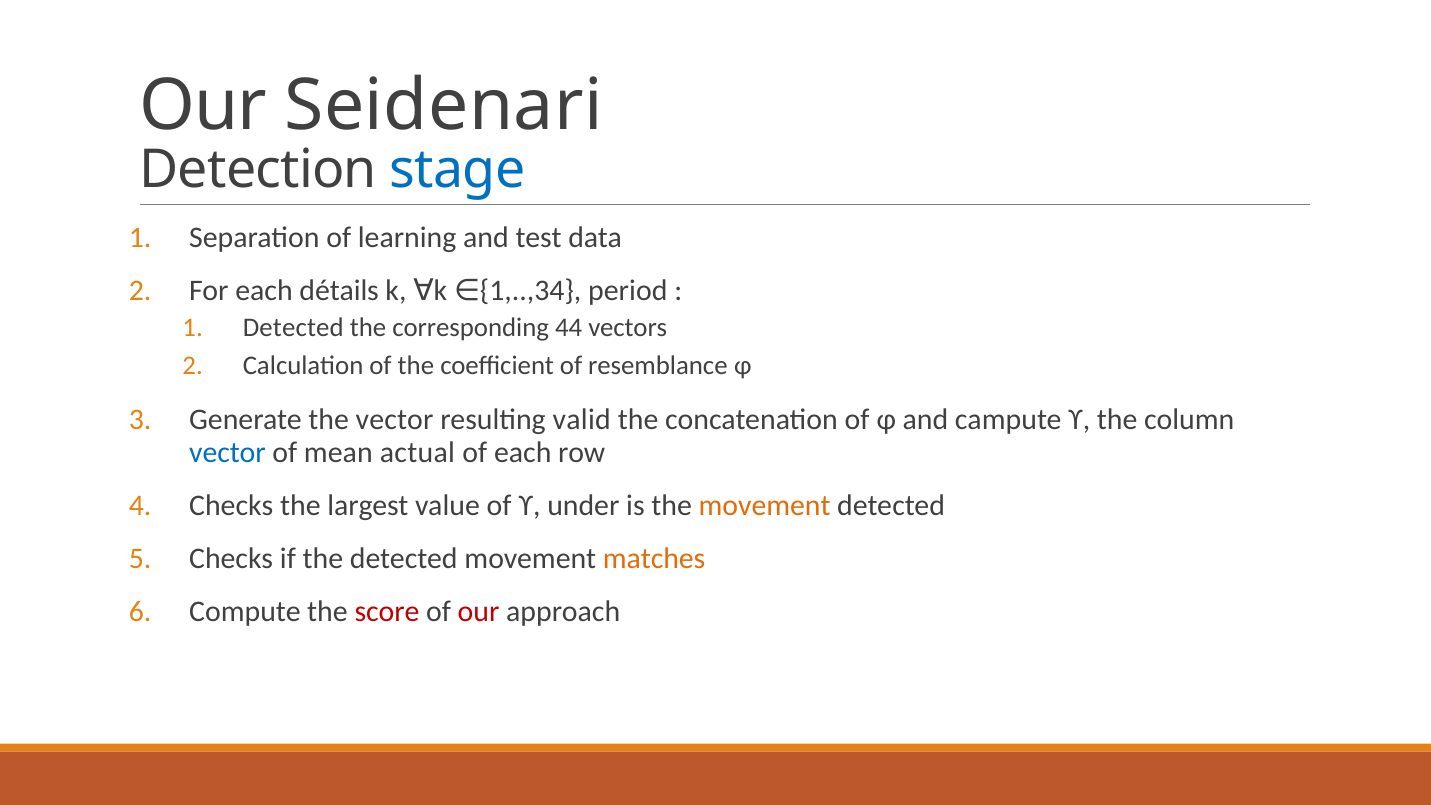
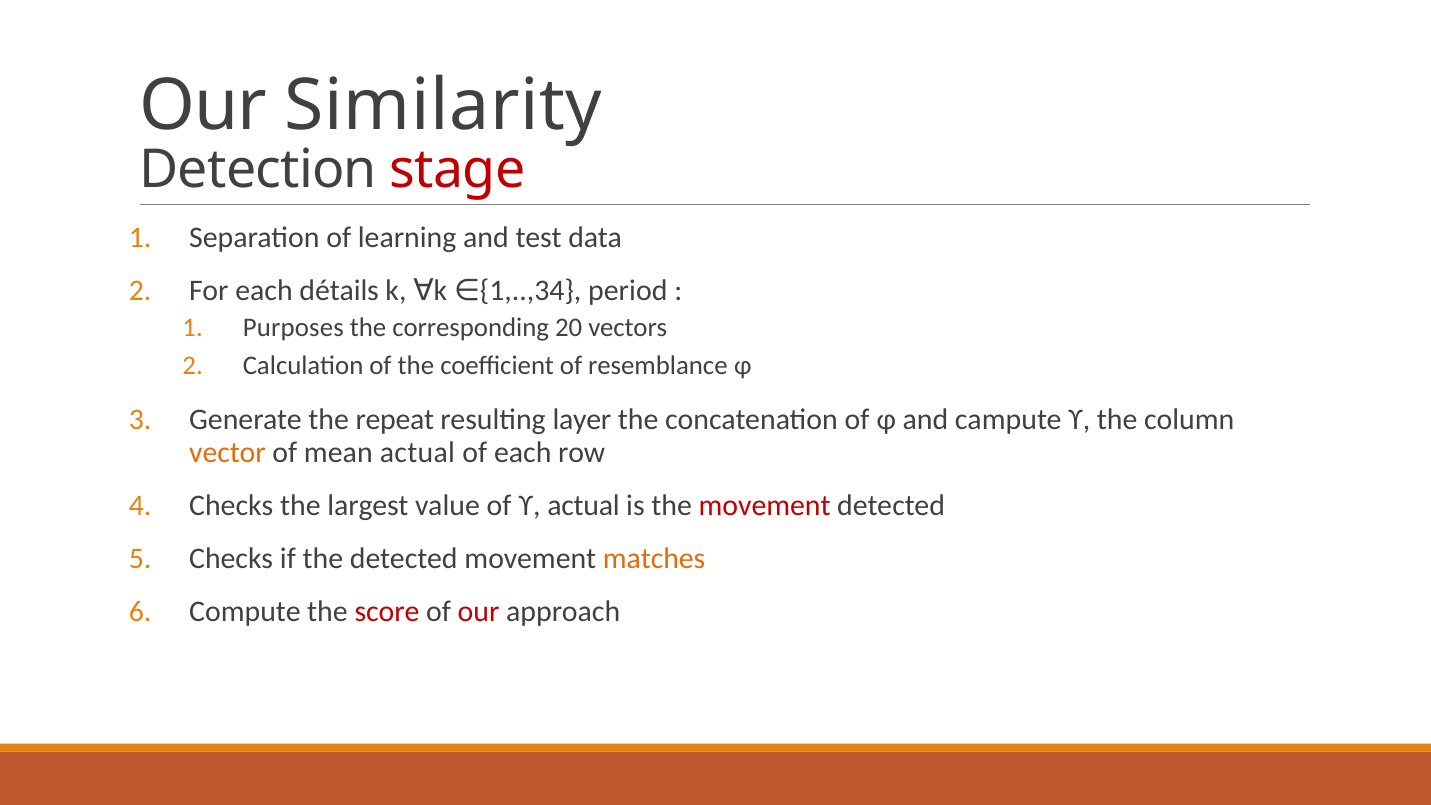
Seidenari: Seidenari -> Similarity
stage colour: blue -> red
Detected at (293, 328): Detected -> Purposes
44: 44 -> 20
the vector: vector -> repeat
valid: valid -> layer
vector at (227, 452) colour: blue -> orange
ϒ under: under -> actual
movement at (765, 505) colour: orange -> red
